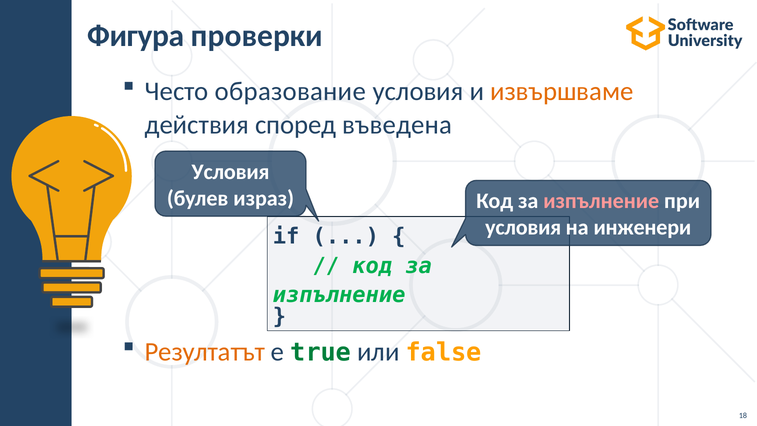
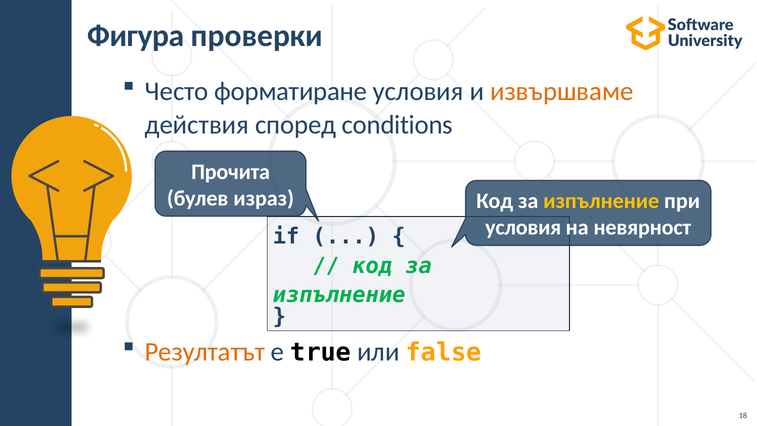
образование: образование -> форматиране
въведена: въведена -> conditions
Условия at (231, 172): Условия -> Прочита
изпълнение at (601, 201) colour: pink -> yellow
инженери: инженери -> невярност
true colour: green -> black
